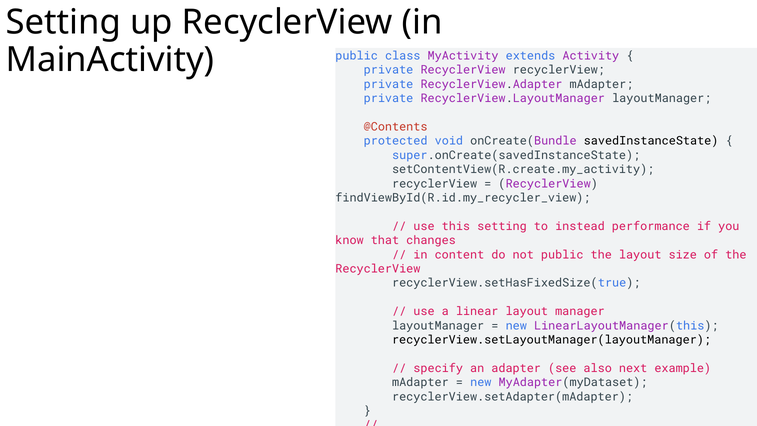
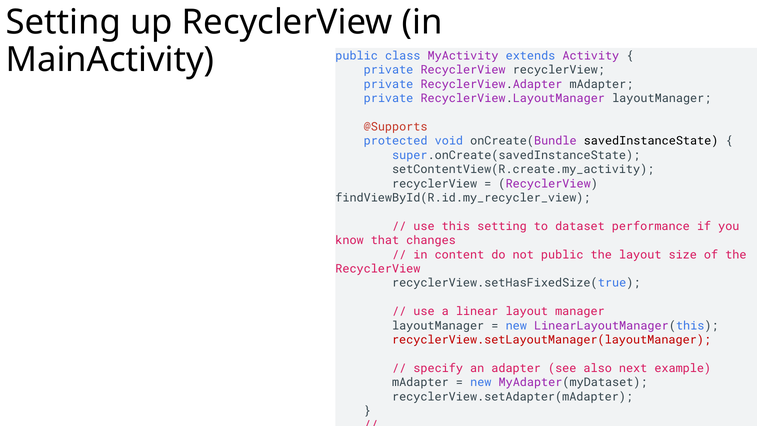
@Contents: @Contents -> @Supports
instead: instead -> dataset
recyclerView.setLayoutManager(layoutManager colour: black -> red
